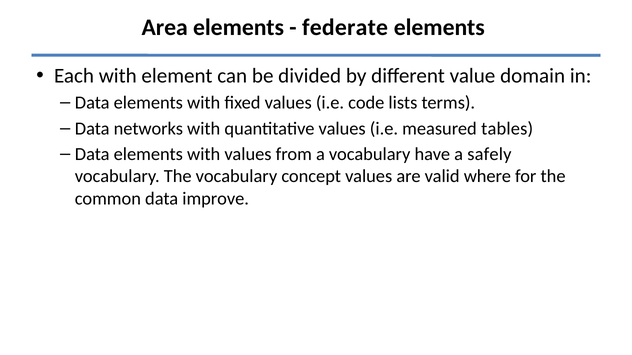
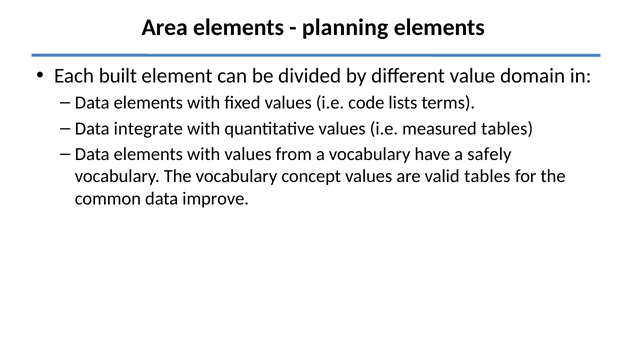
federate: federate -> planning
Each with: with -> built
networks: networks -> integrate
valid where: where -> tables
